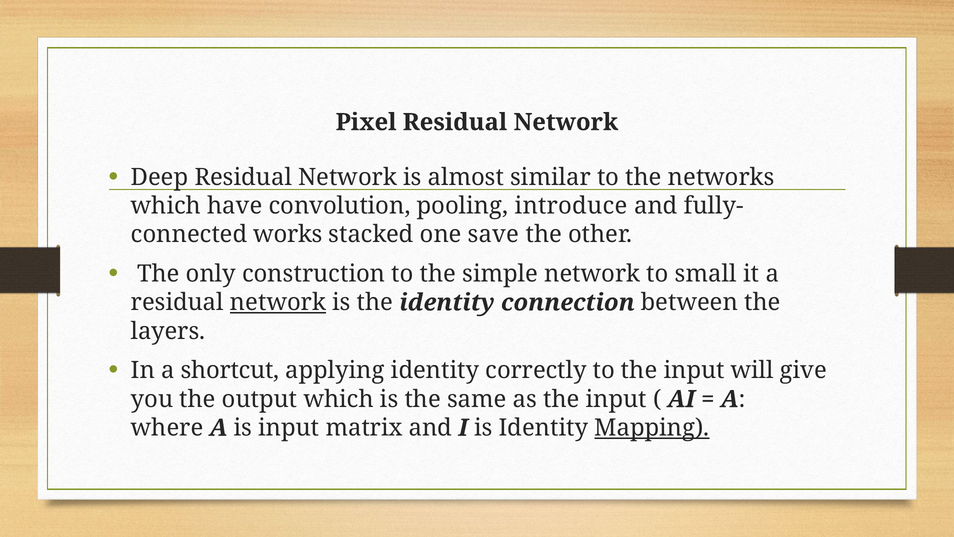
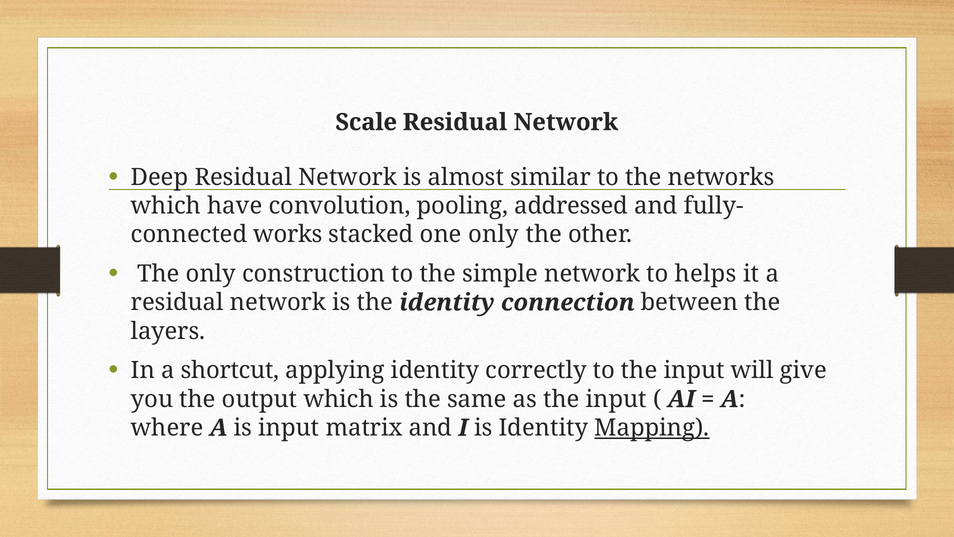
Pixel: Pixel -> Scale
introduce: introduce -> addressed
one save: save -> only
small: small -> helps
network at (278, 302) underline: present -> none
